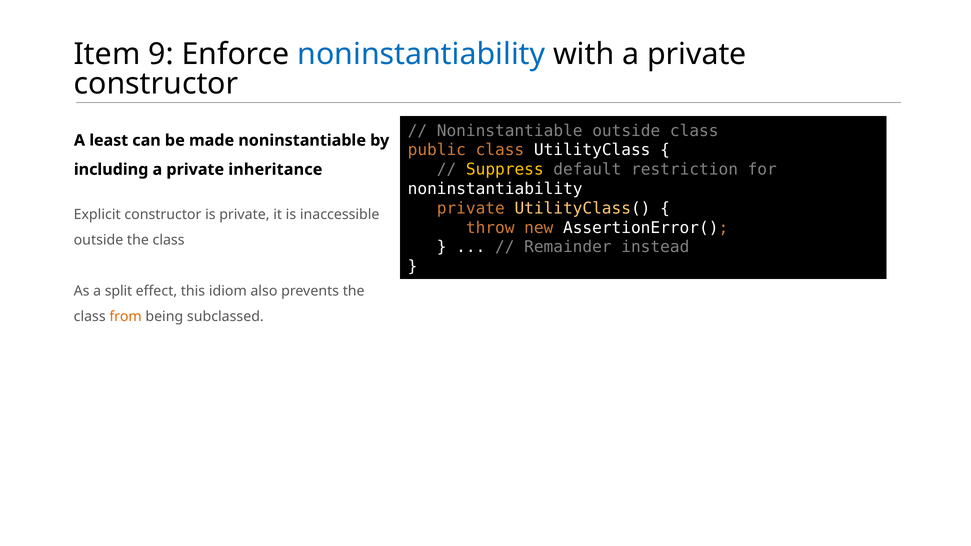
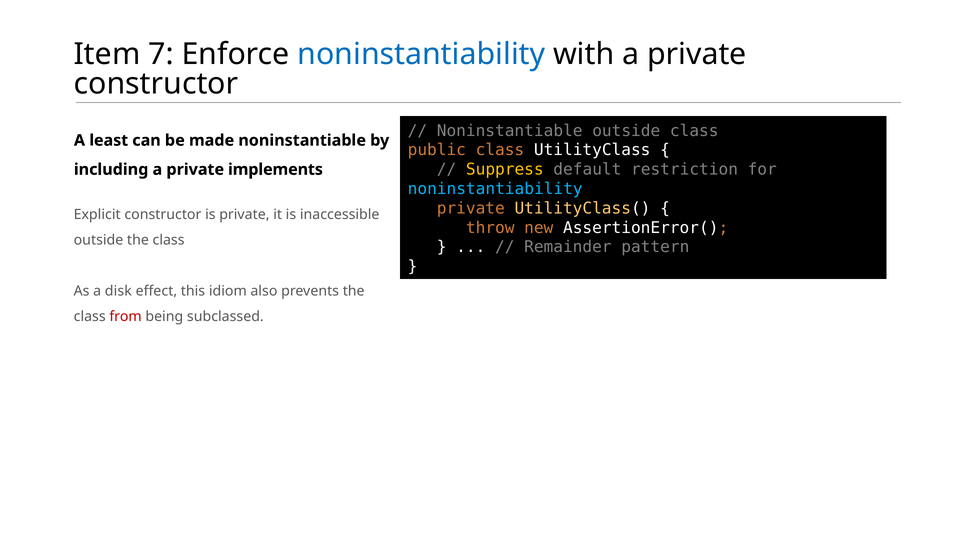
9: 9 -> 7
inheritance: inheritance -> implements
noninstantiability at (495, 189) colour: white -> light blue
instead: instead -> pattern
split: split -> disk
from colour: orange -> red
